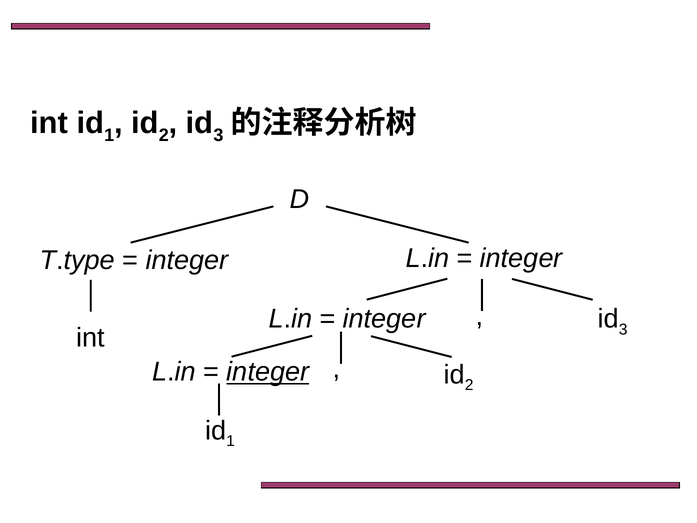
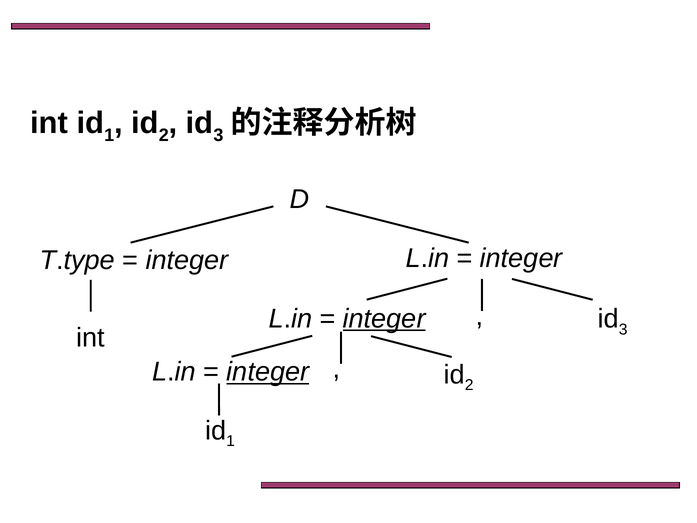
integer at (384, 318) underline: none -> present
